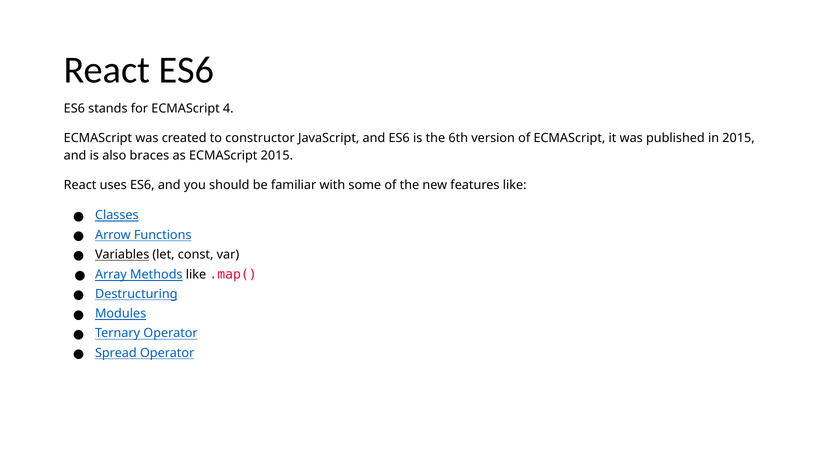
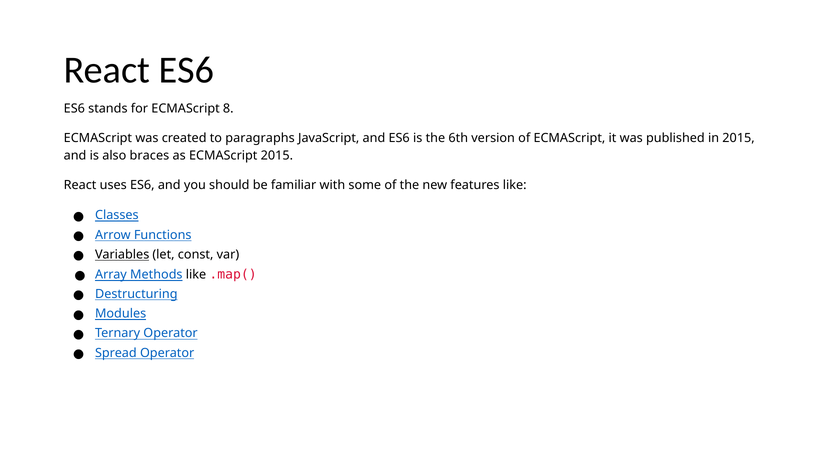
4: 4 -> 8
constructor: constructor -> paragraphs
